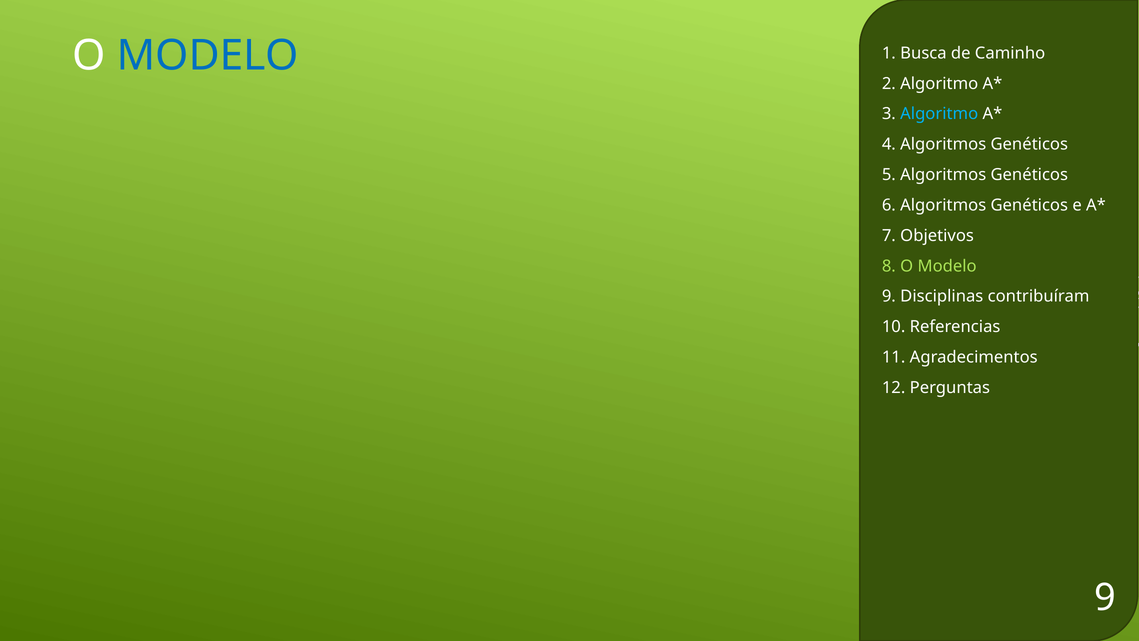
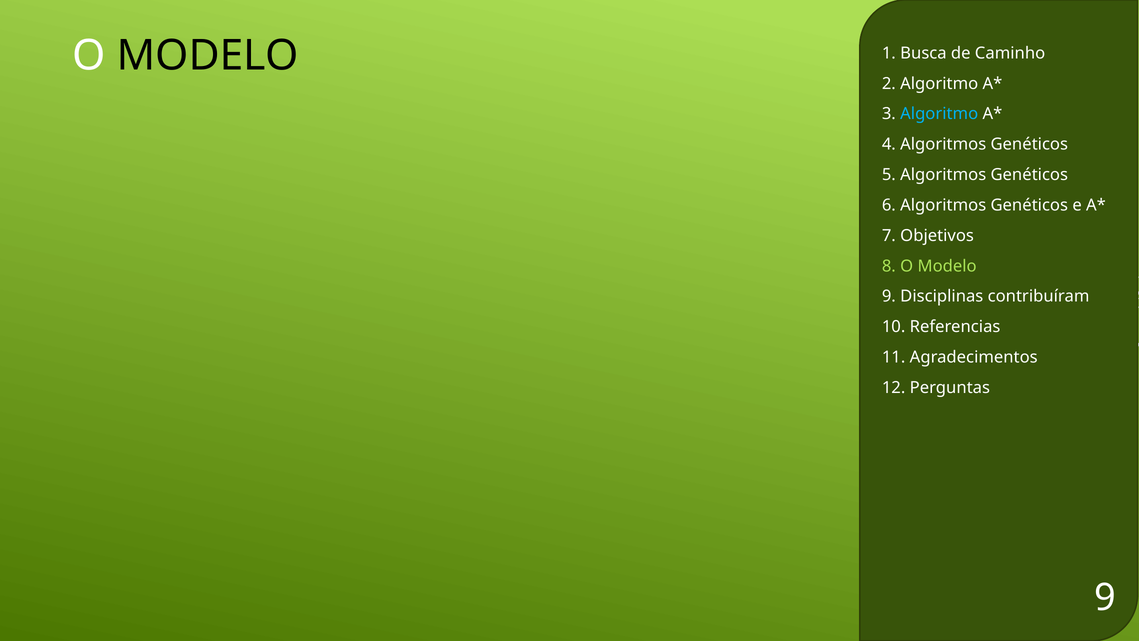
MODELO at (208, 55) colour: blue -> black
